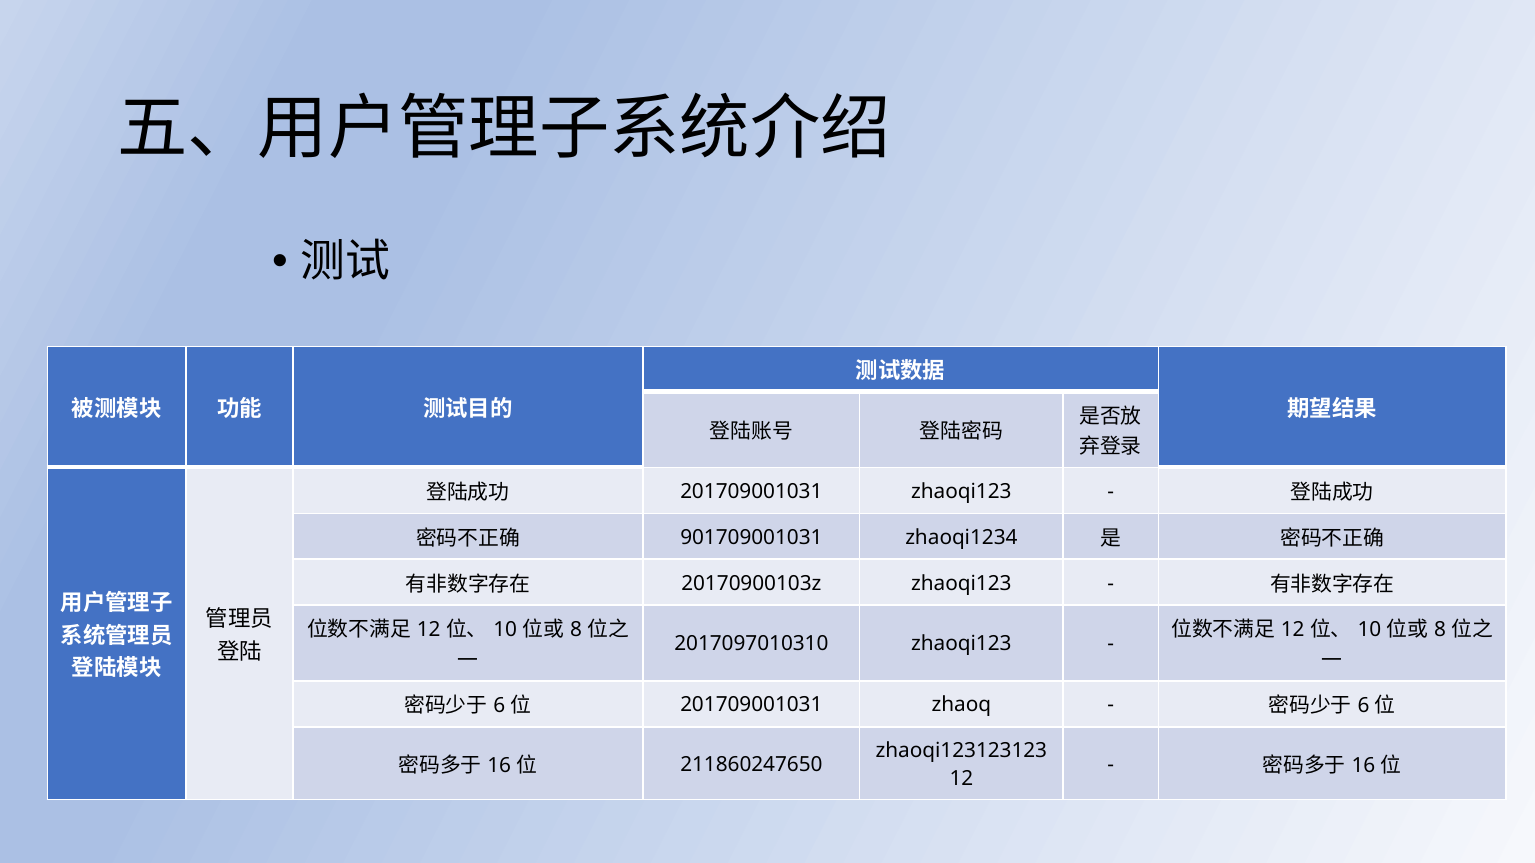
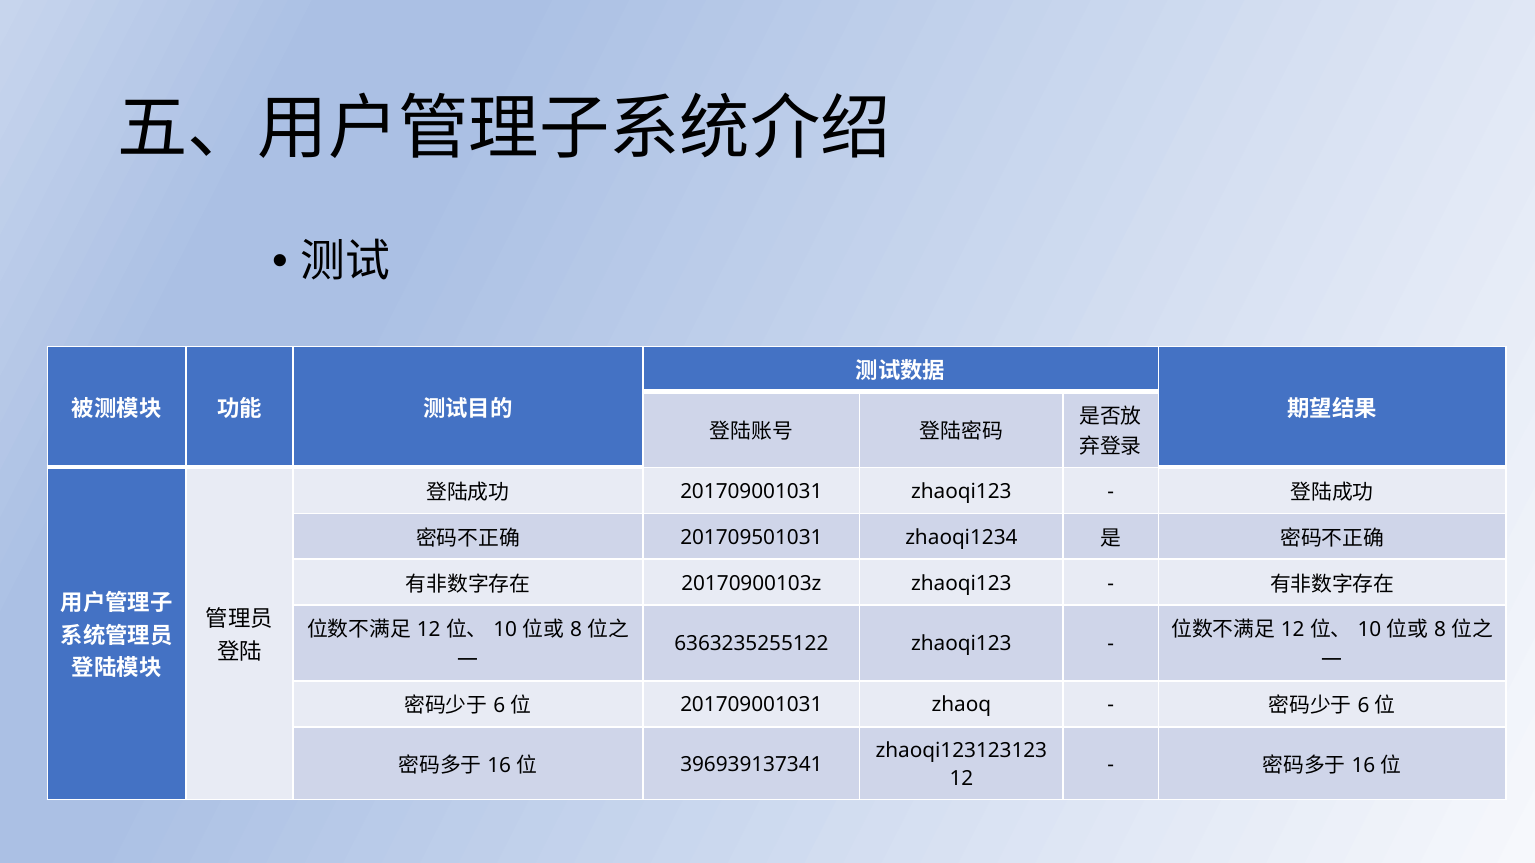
901709001031: 901709001031 -> 201709501031
2017097010310: 2017097010310 -> 6363235255122
211860247650: 211860247650 -> 396939137341
